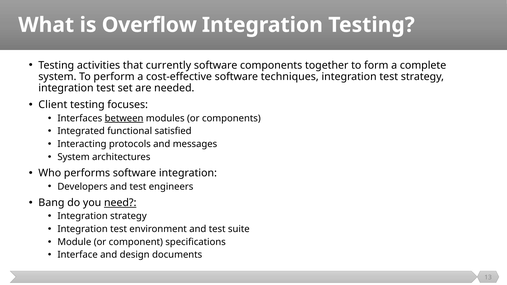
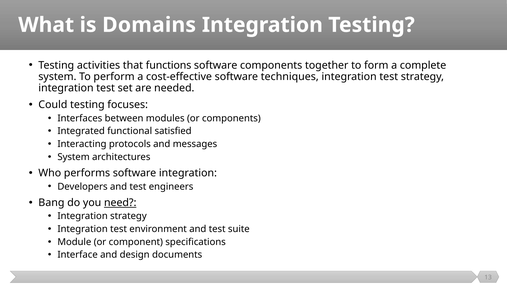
Overflow: Overflow -> Domains
currently: currently -> functions
Client: Client -> Could
between underline: present -> none
